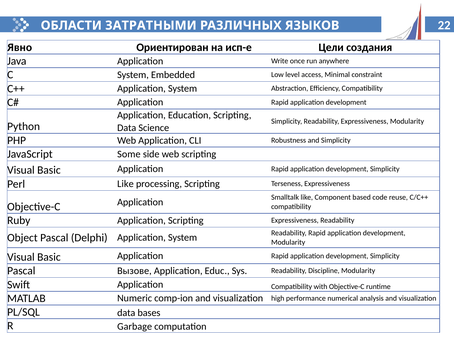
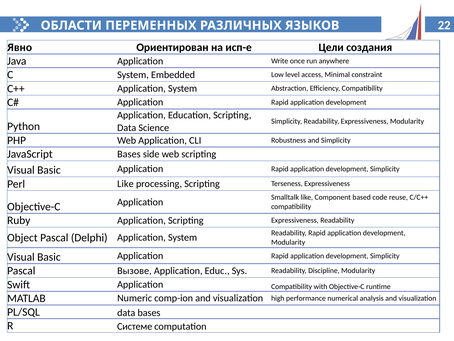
ЗАТРАТНЫМИ: ЗАТРАТНЫМИ -> ПЕРЕМЕННЫХ
JavaScript Some: Some -> Bases
Garbage: Garbage -> Системе
